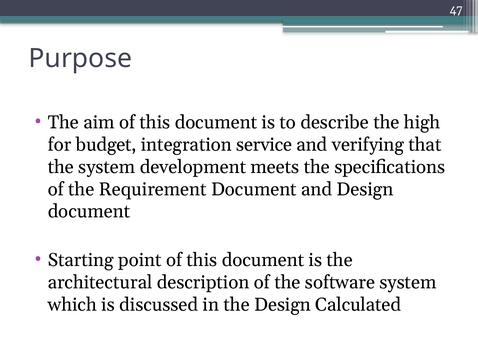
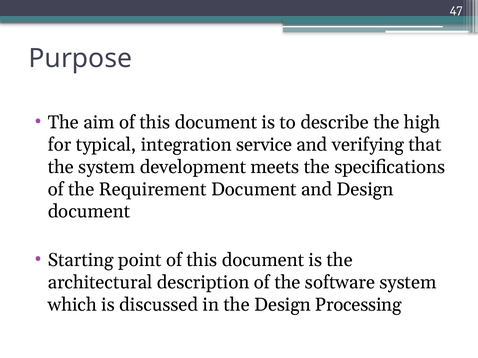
budget: budget -> typical
Calculated: Calculated -> Processing
